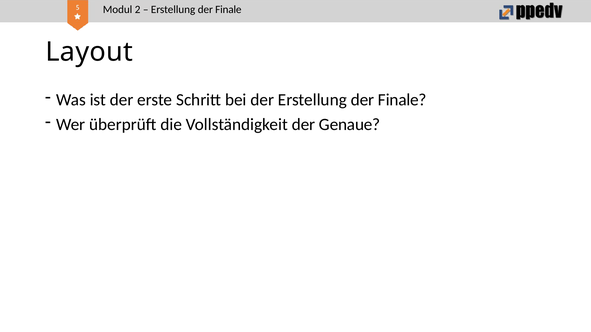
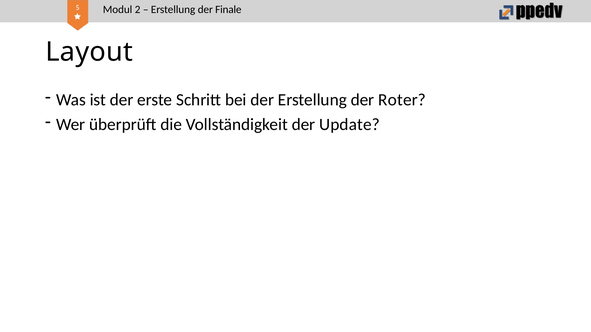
der Erstellung der Finale: Finale -> Roter
Genaue: Genaue -> Update
